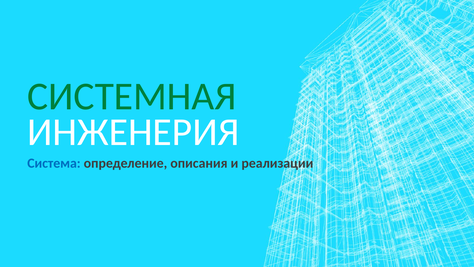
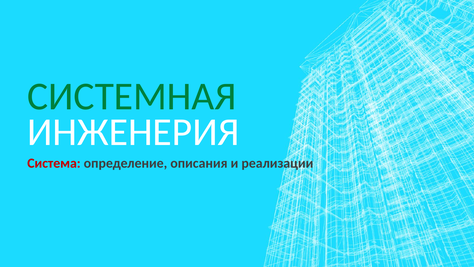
Система colour: blue -> red
